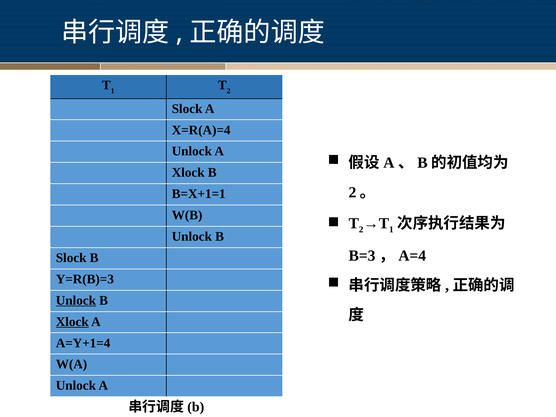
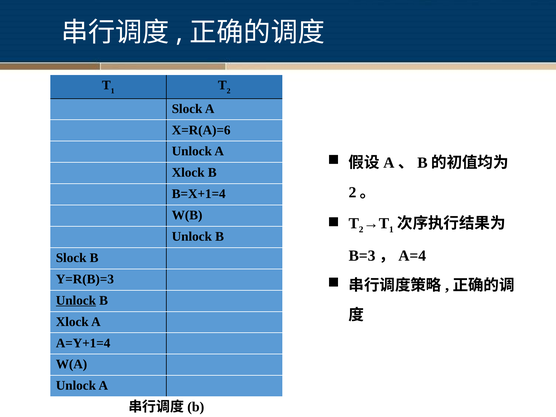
X=R(A)=4: X=R(A)=4 -> X=R(A)=6
B=X+1=1: B=X+1=1 -> B=X+1=4
Xlock at (72, 322) underline: present -> none
